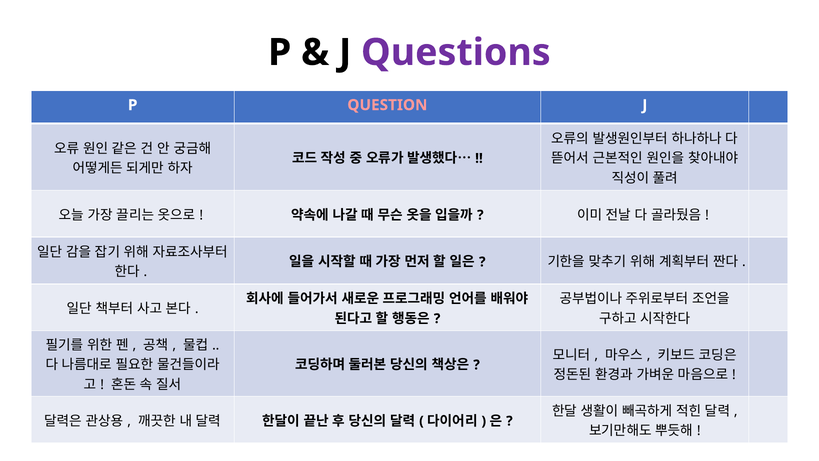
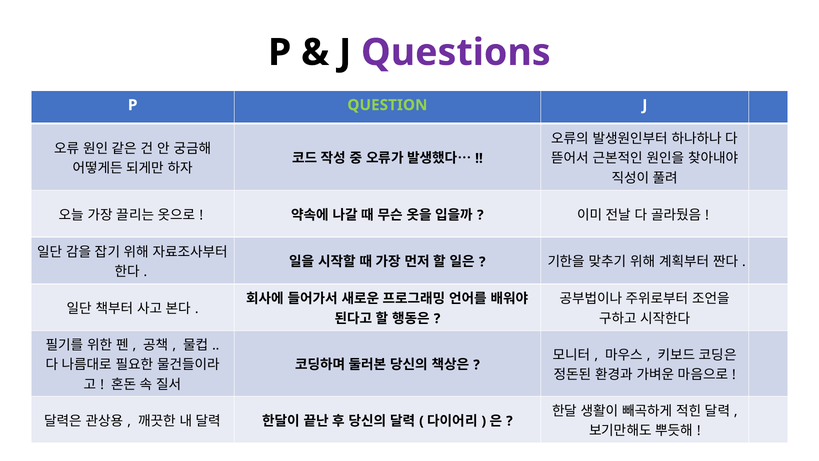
QUESTION colour: pink -> light green
